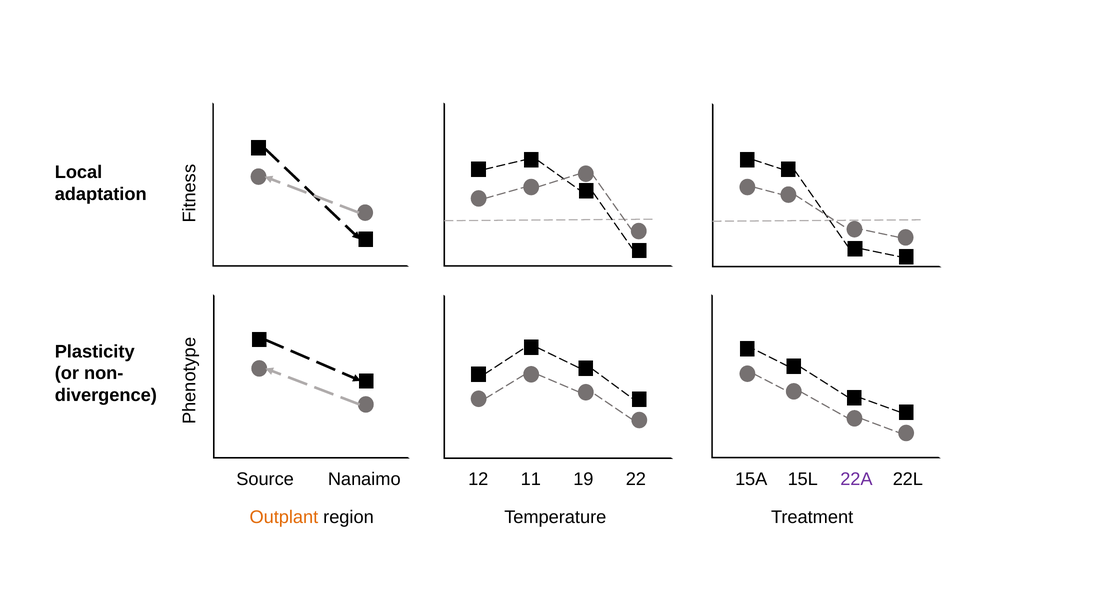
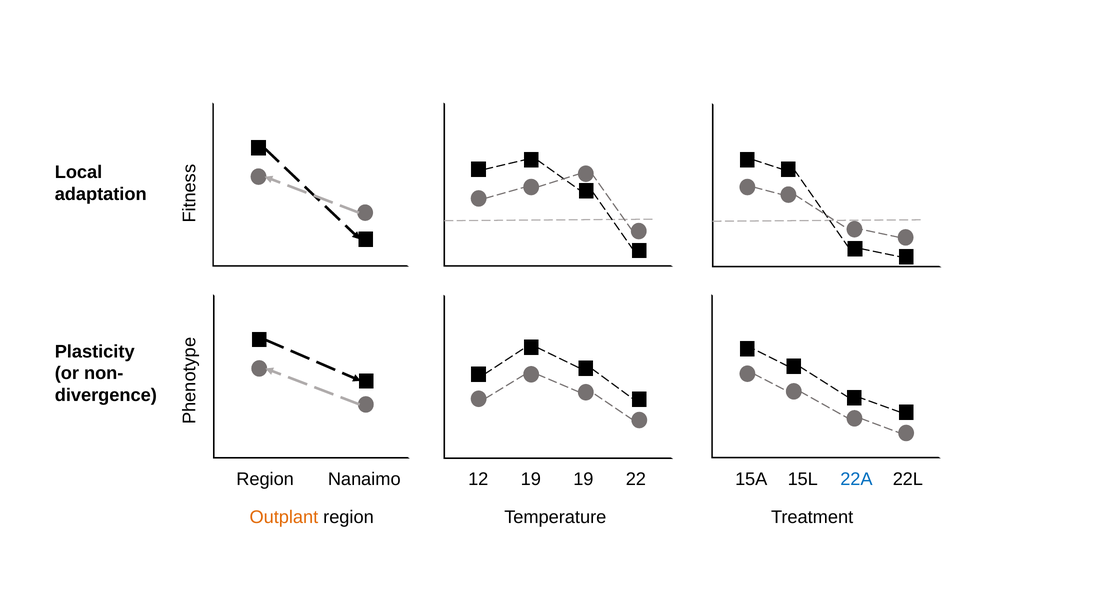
Source at (265, 479): Source -> Region
12 11: 11 -> 19
22A colour: purple -> blue
